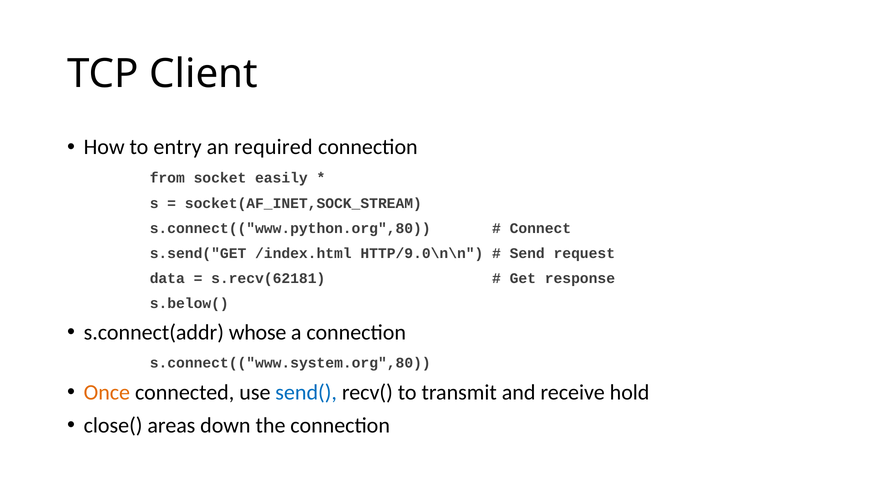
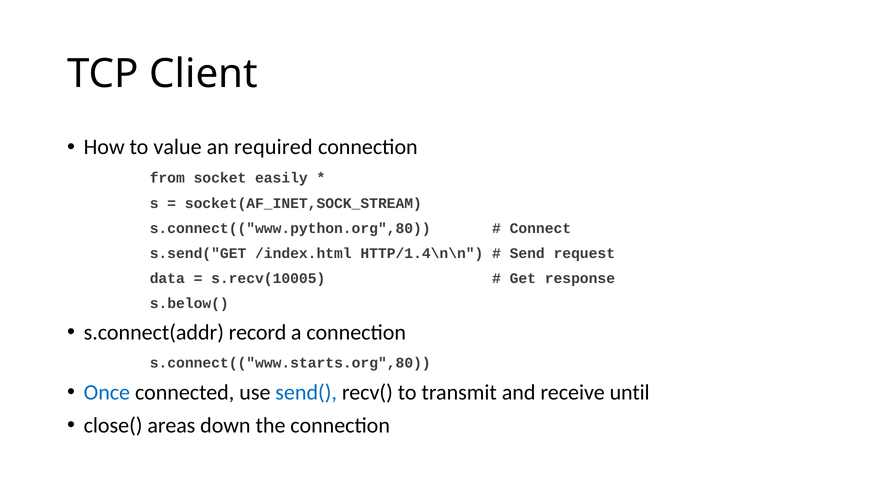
entry: entry -> value
HTTP/9.0\n\n: HTTP/9.0\n\n -> HTTP/1.4\n\n
s.recv(62181: s.recv(62181 -> s.recv(10005
whose: whose -> record
s.connect(("www.system.org",80: s.connect(("www.system.org",80 -> s.connect(("www.starts.org",80
Once colour: orange -> blue
hold: hold -> until
